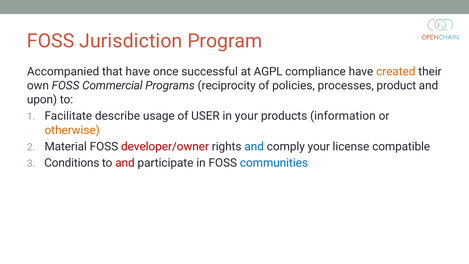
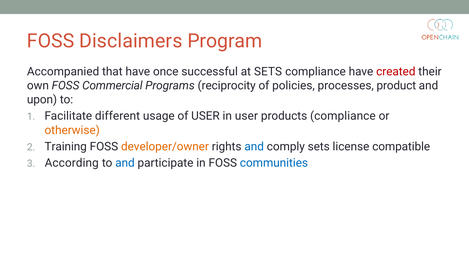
Jurisdiction: Jurisdiction -> Disclaimers
at AGPL: AGPL -> SETS
created colour: orange -> red
describe: describe -> different
in your: your -> user
products information: information -> compliance
Material: Material -> Training
developer/owner colour: red -> orange
comply your: your -> sets
Conditions: Conditions -> According
and at (125, 163) colour: red -> blue
